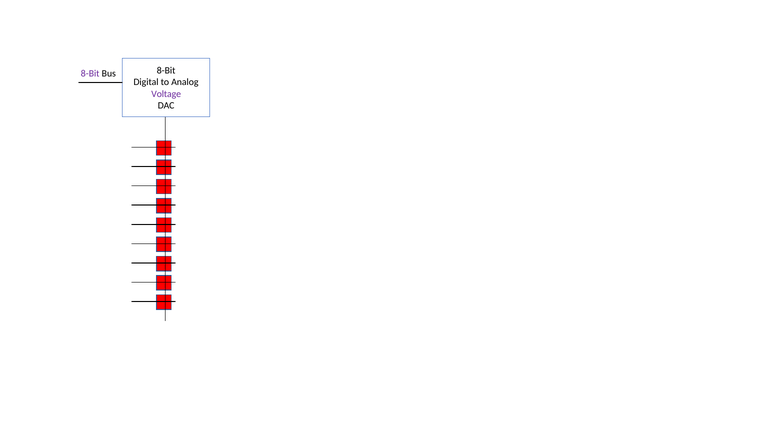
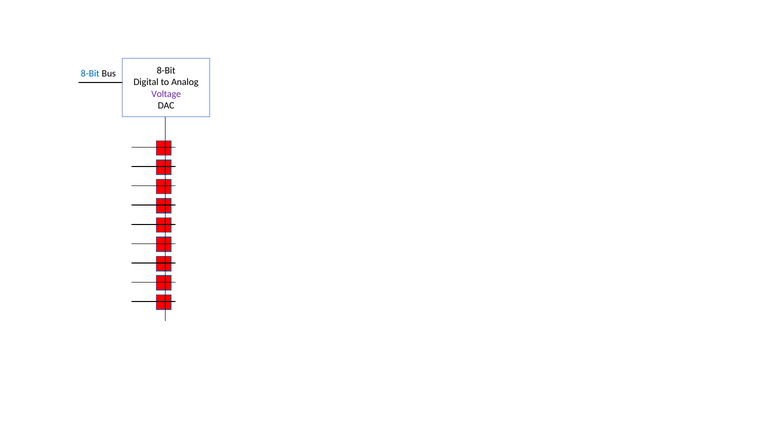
8-Bit at (90, 74) colour: purple -> blue
